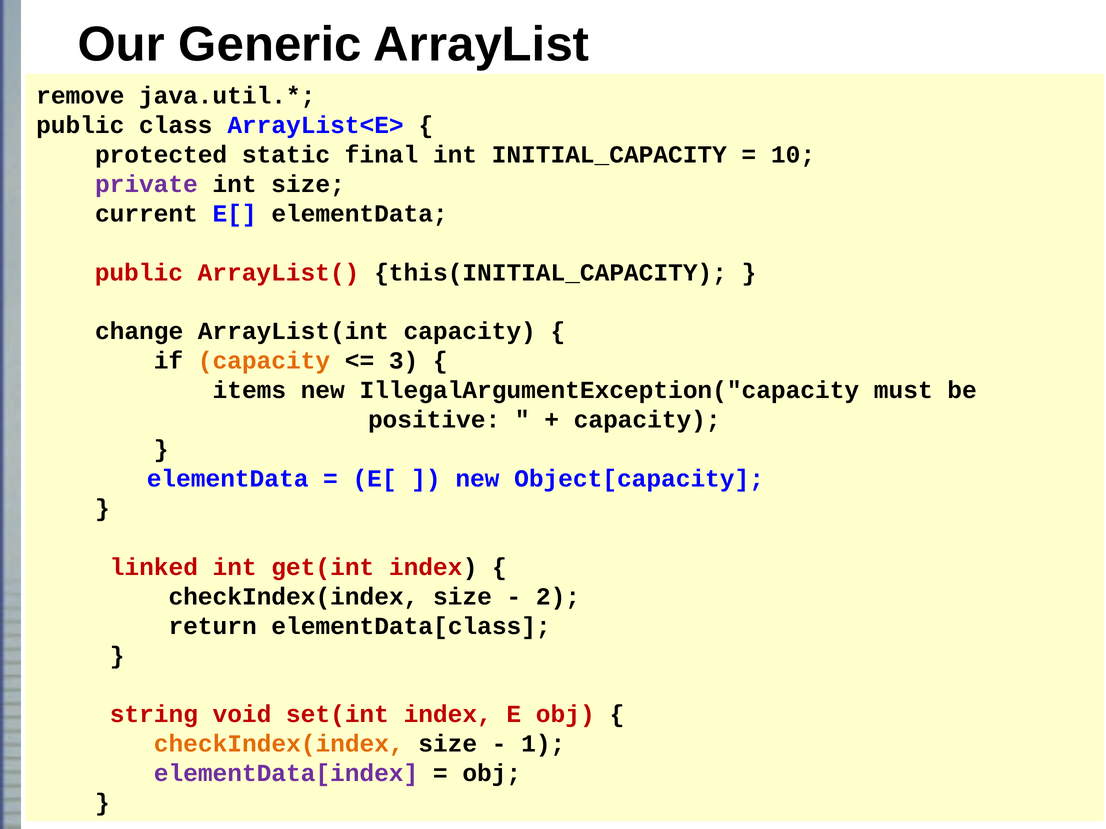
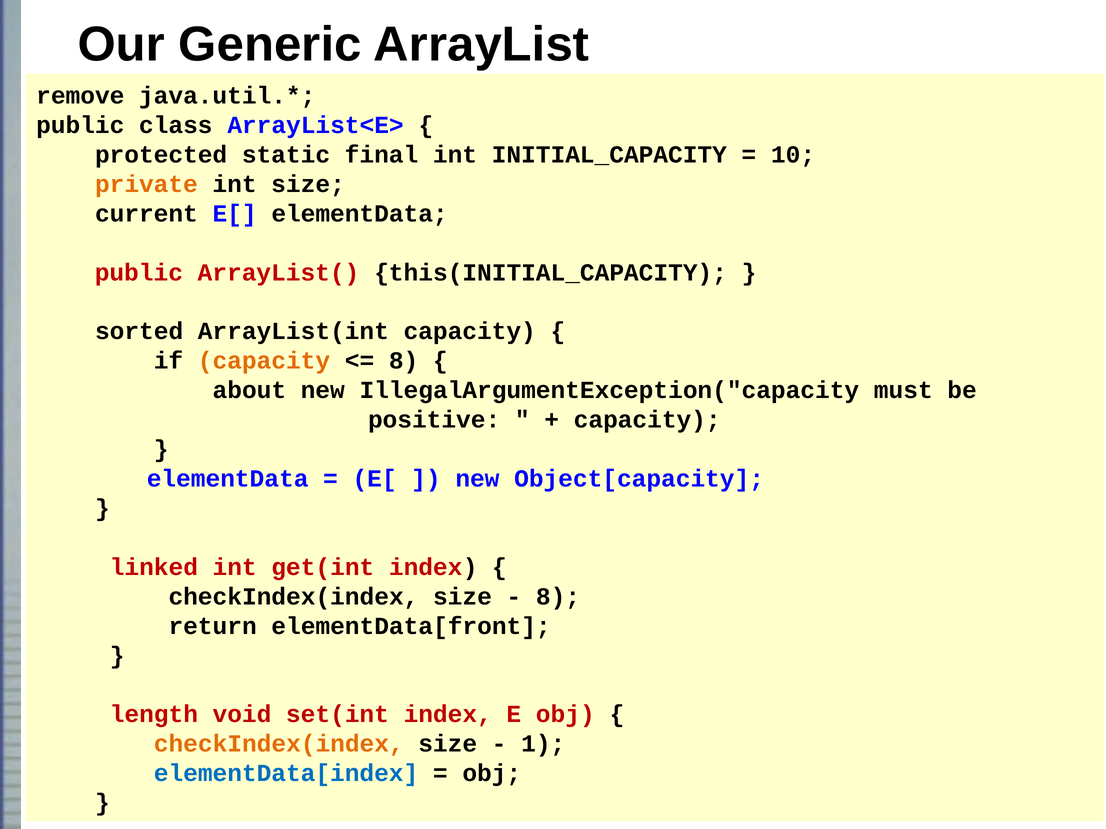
private colour: purple -> orange
change: change -> sorted
3 at (404, 361): 3 -> 8
items: items -> about
2 at (558, 597): 2 -> 8
elementData[class: elementData[class -> elementData[front
string: string -> length
elementData[index colour: purple -> blue
